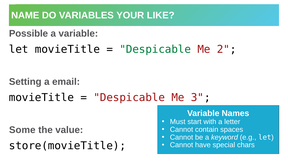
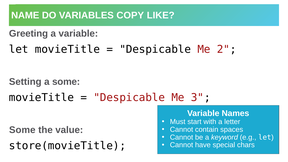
YOUR: YOUR -> COPY
Possible: Possible -> Greeting
Despicable at (155, 49) colour: green -> black
a email: email -> some
